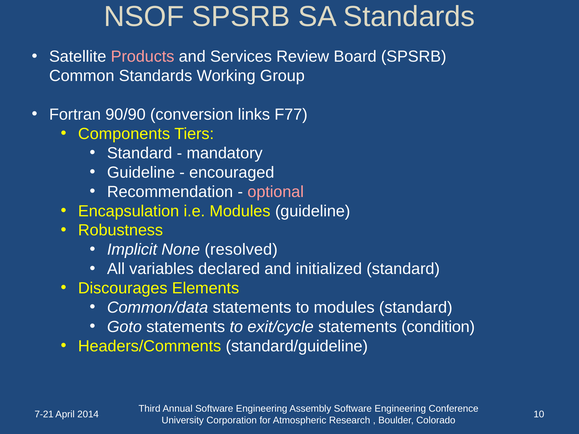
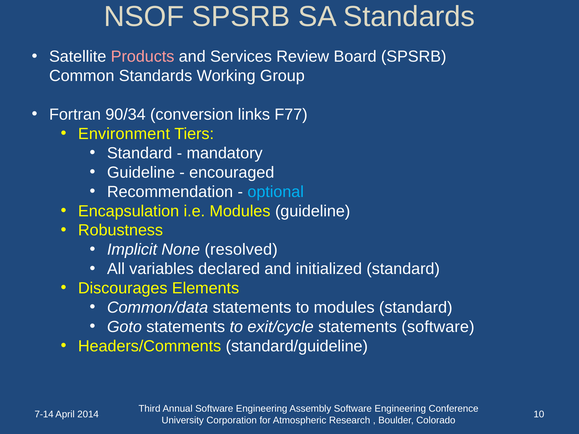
90/90: 90/90 -> 90/34
Components: Components -> Environment
optional colour: pink -> light blue
statements condition: condition -> software
7-21: 7-21 -> 7-14
